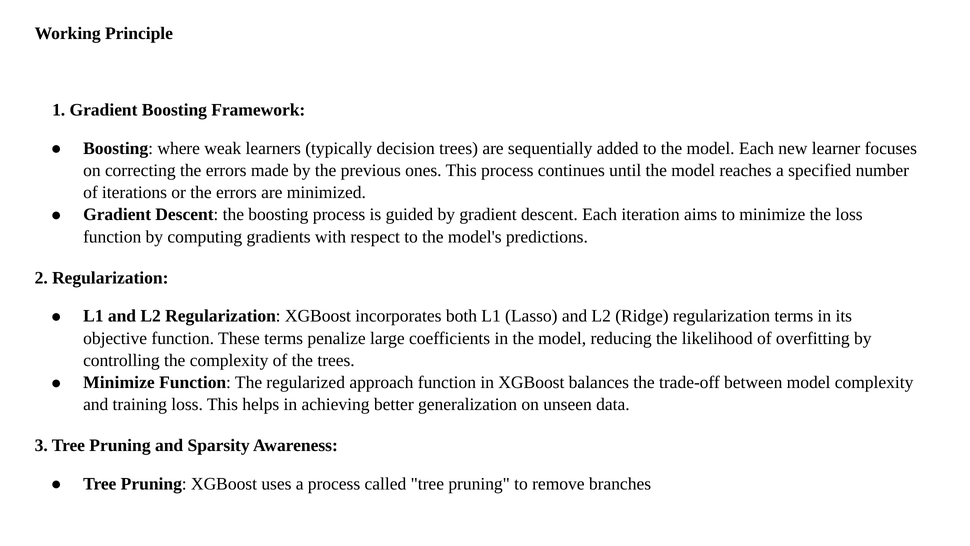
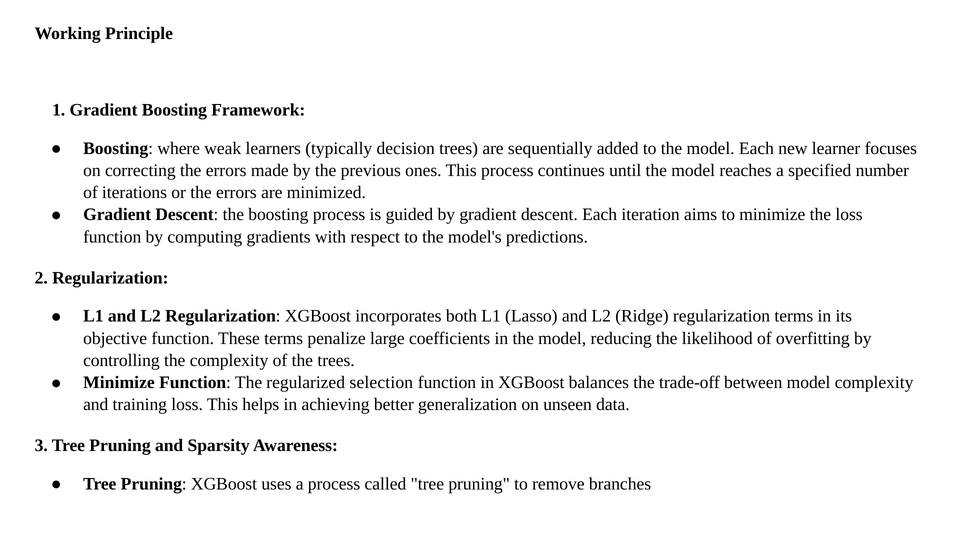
approach: approach -> selection
